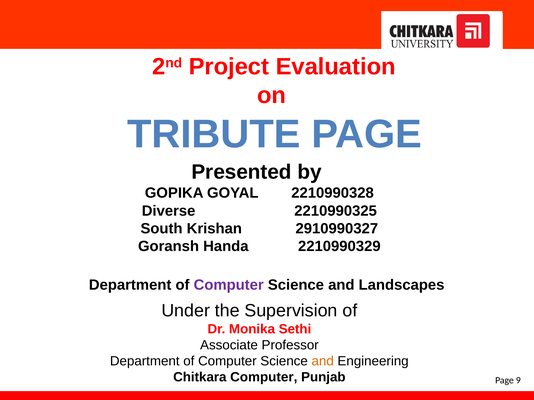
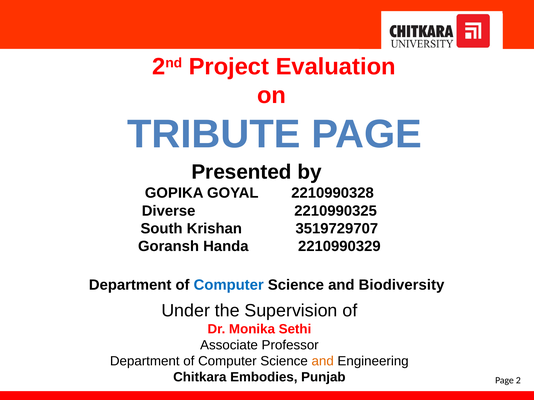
2910990327: 2910990327 -> 3519729707
Computer at (229, 285) colour: purple -> blue
Landscapes: Landscapes -> Biodiversity
Chitkara Computer: Computer -> Embodies
9: 9 -> 2
